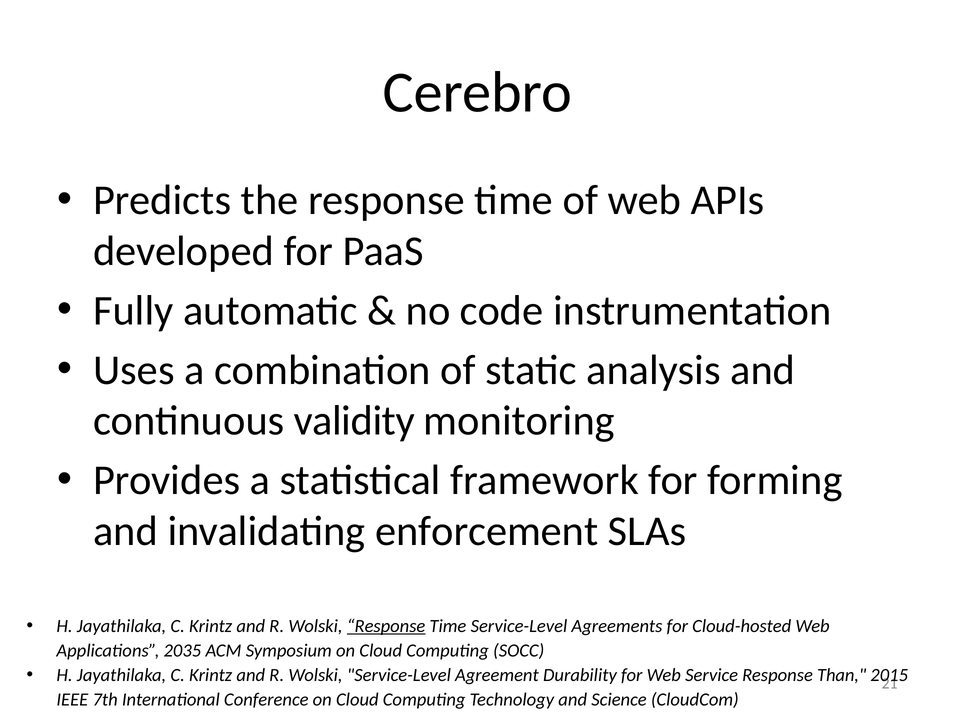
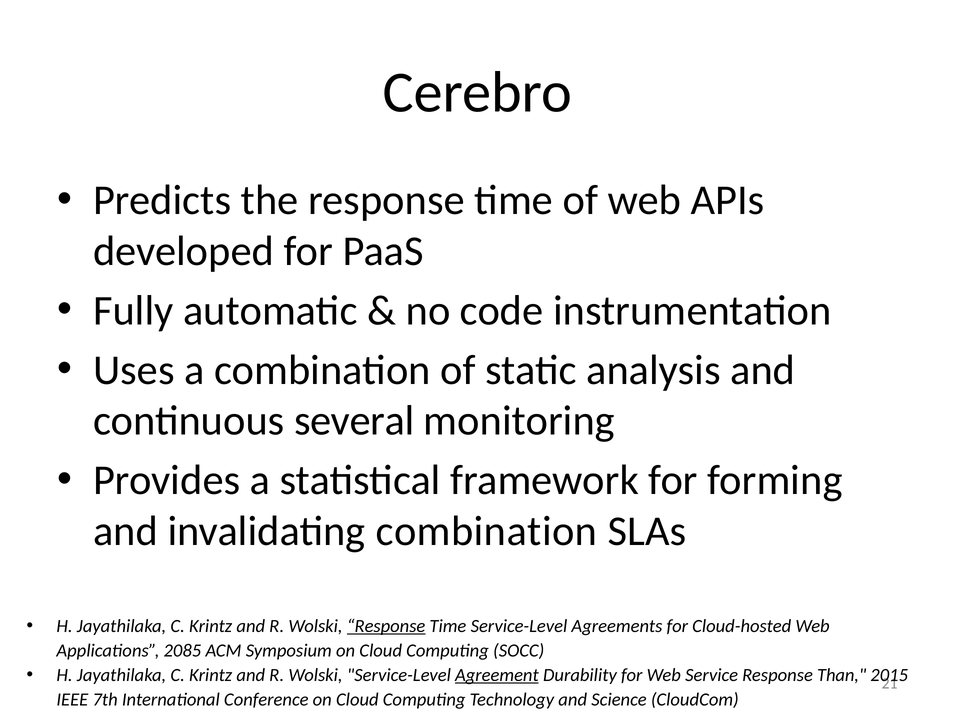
validity: validity -> several
invalidating enforcement: enforcement -> combination
2035: 2035 -> 2085
Agreement underline: none -> present
